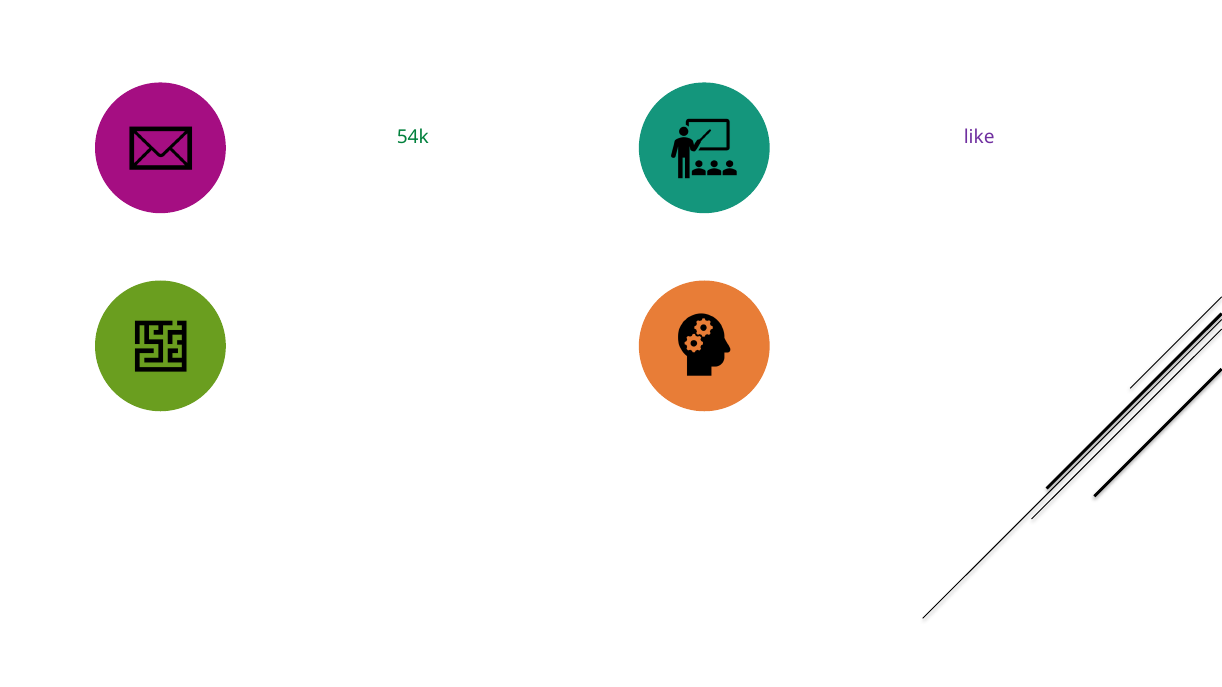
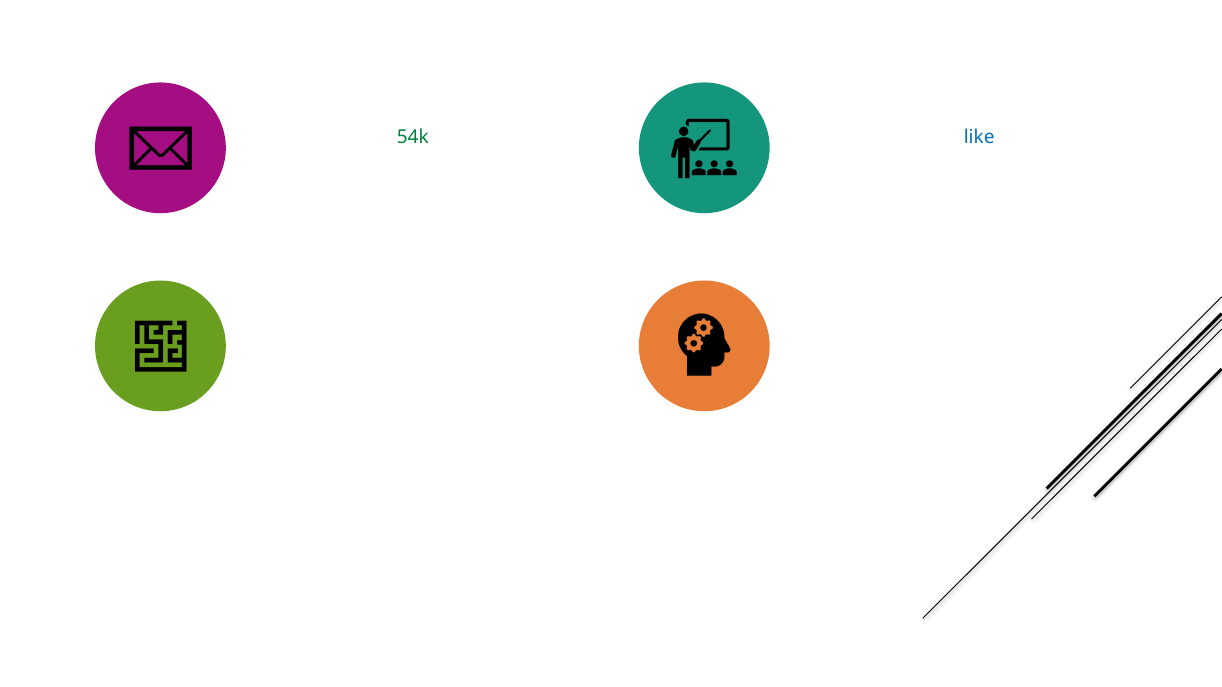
like at (979, 137) colour: purple -> blue
